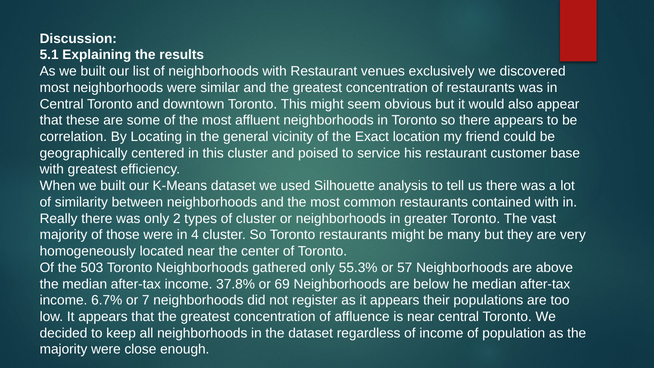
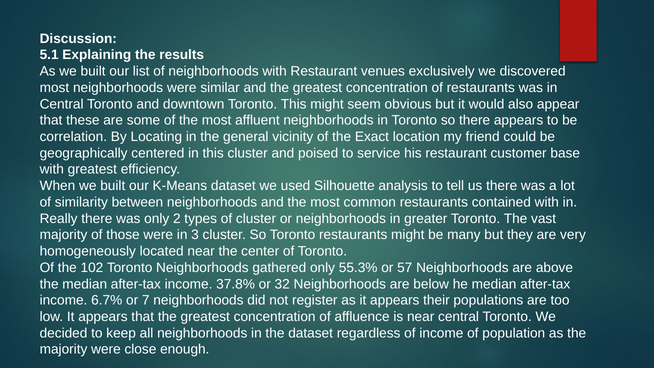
4: 4 -> 3
503: 503 -> 102
69: 69 -> 32
